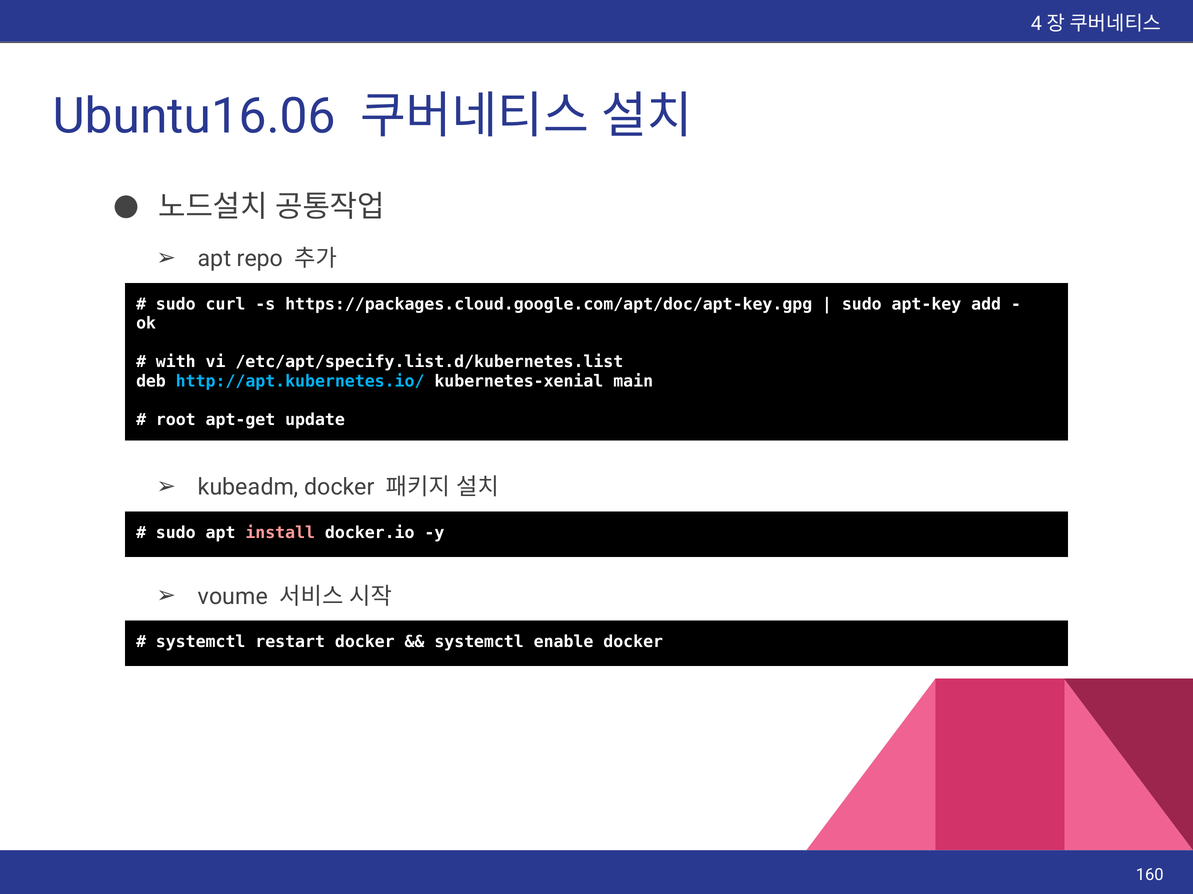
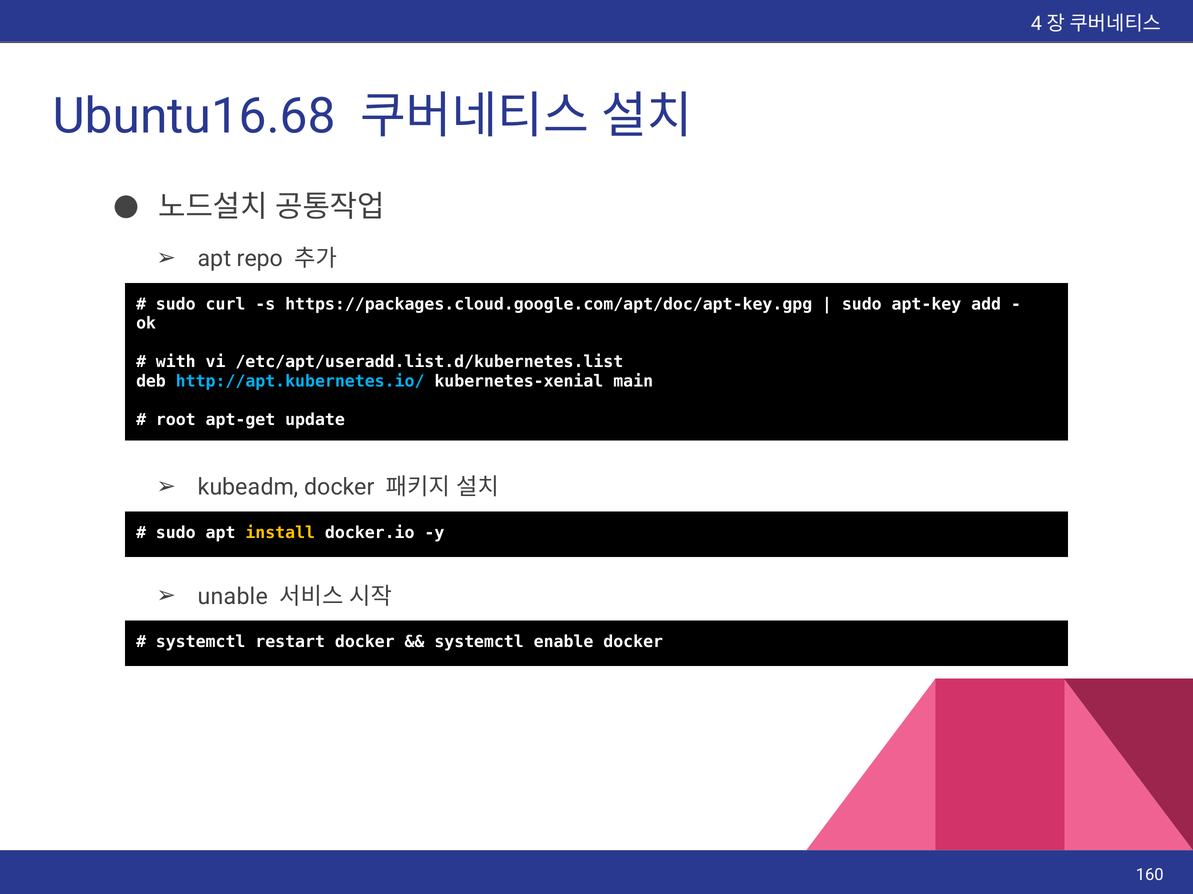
Ubuntu16.06: Ubuntu16.06 -> Ubuntu16.68
/etc/apt/specify.list.d/kubernetes.list: /etc/apt/specify.list.d/kubernetes.list -> /etc/apt/useradd.list.d/kubernetes.list
install colour: pink -> yellow
voume: voume -> unable
